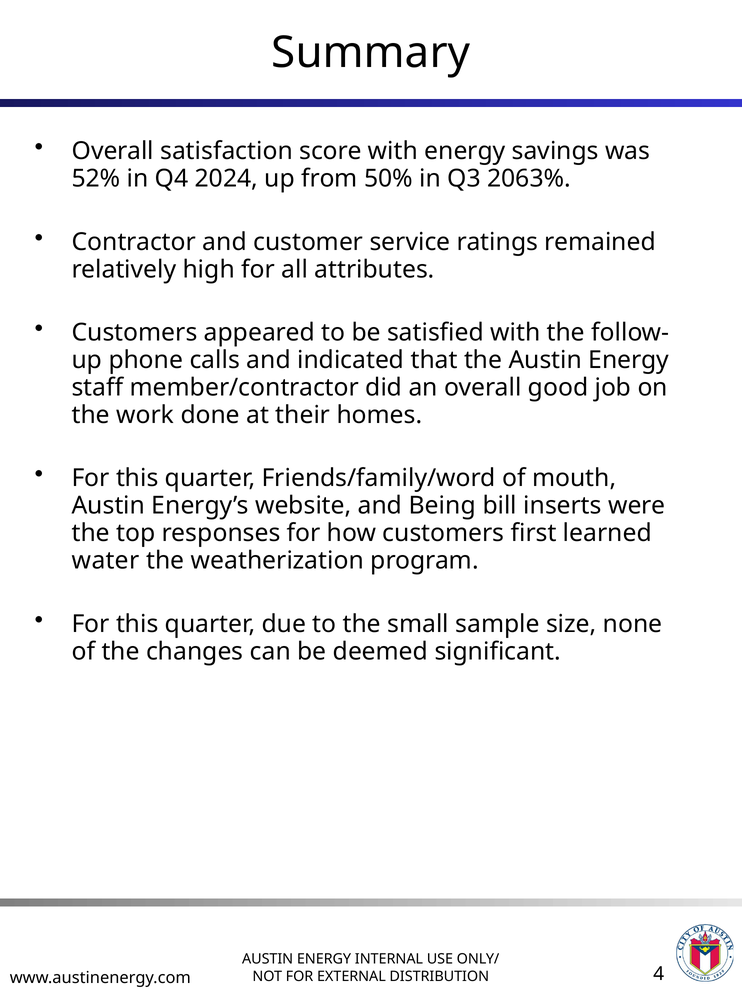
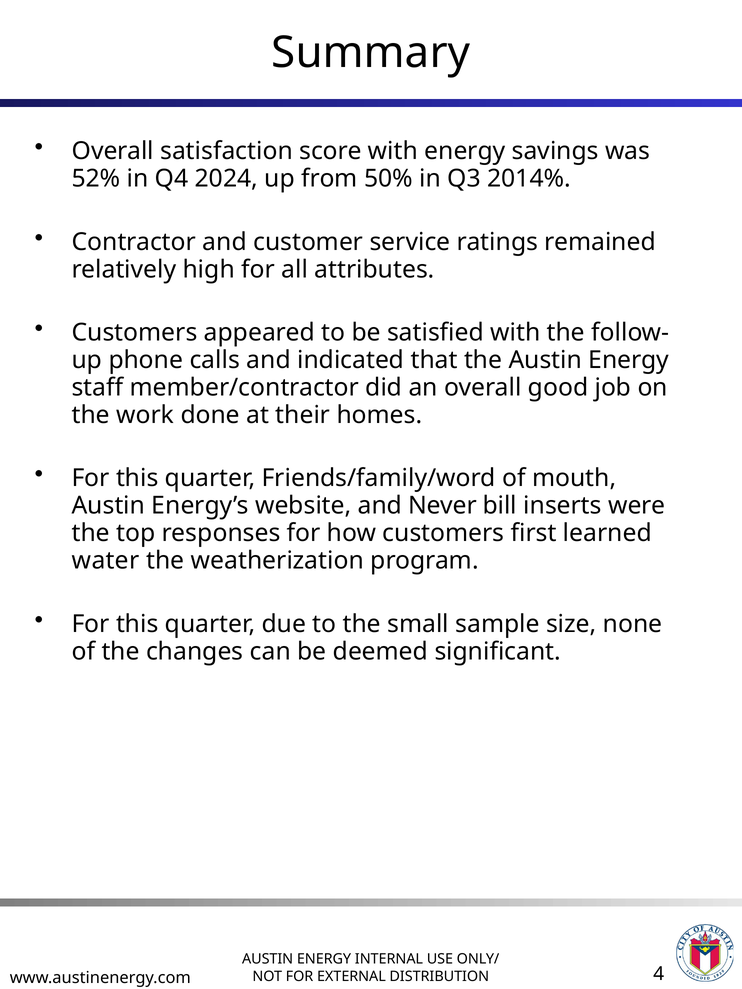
2063%: 2063% -> 2014%
Being: Being -> Never
